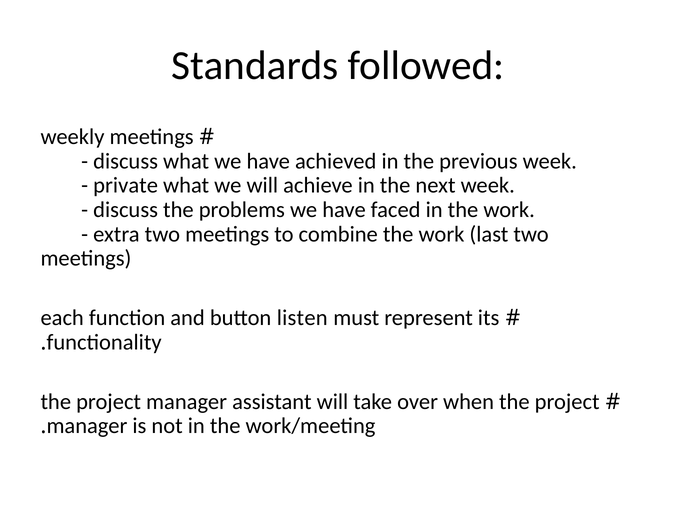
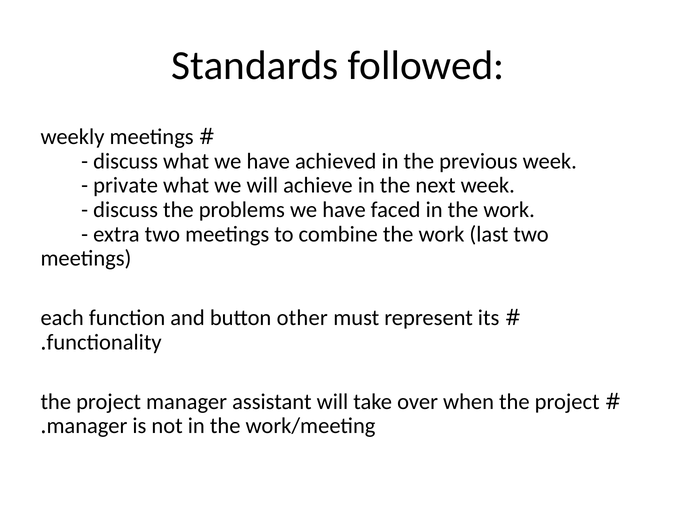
listen: listen -> other
